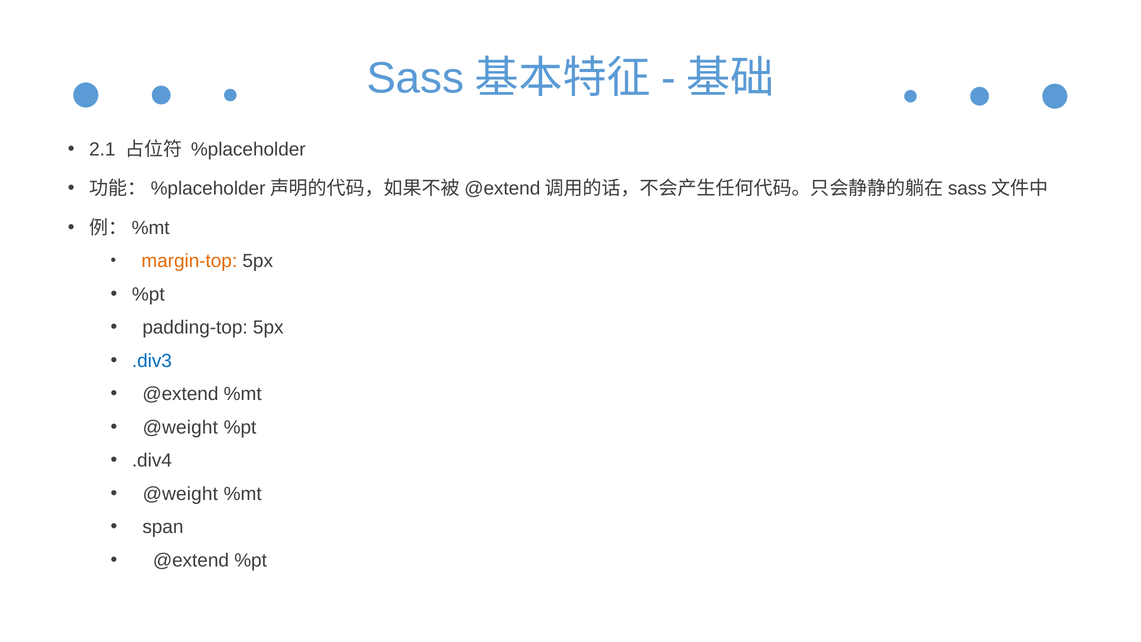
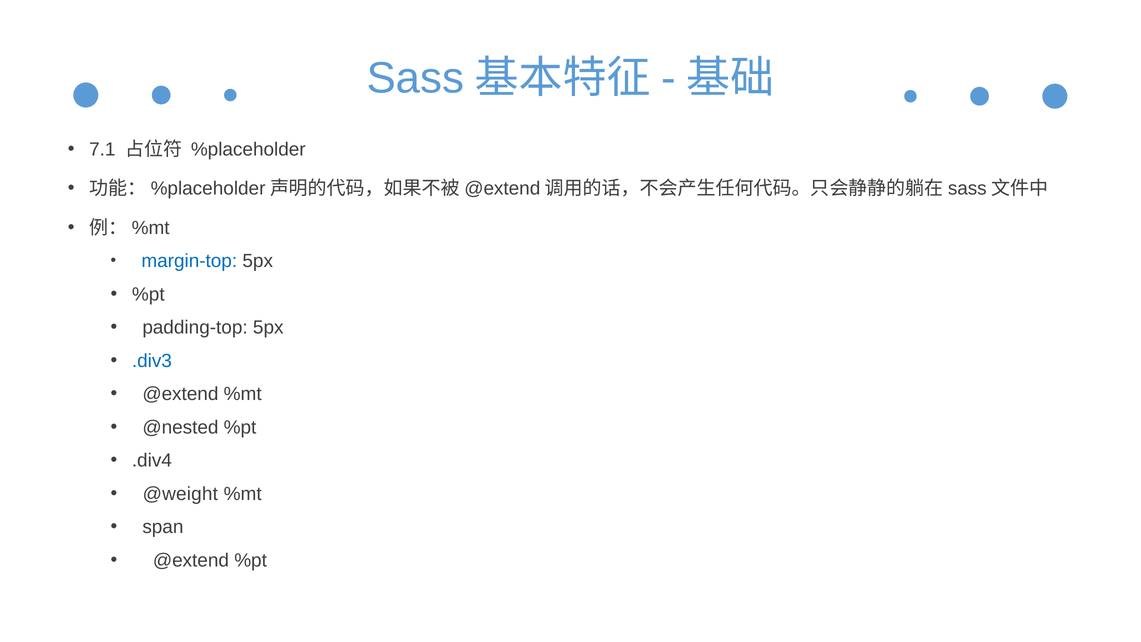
2.1: 2.1 -> 7.1
margin-top colour: orange -> blue
@weight at (180, 427): @weight -> @nested
